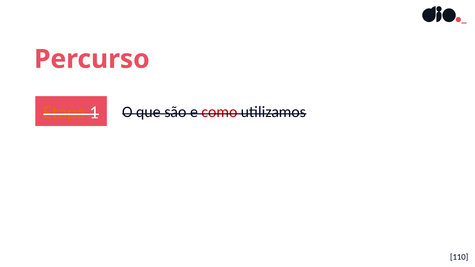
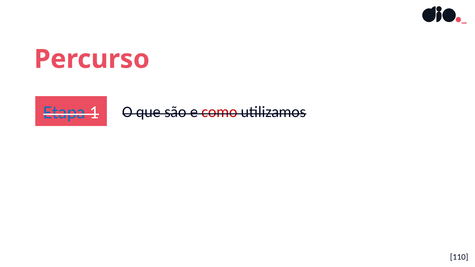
Etapa colour: orange -> blue
